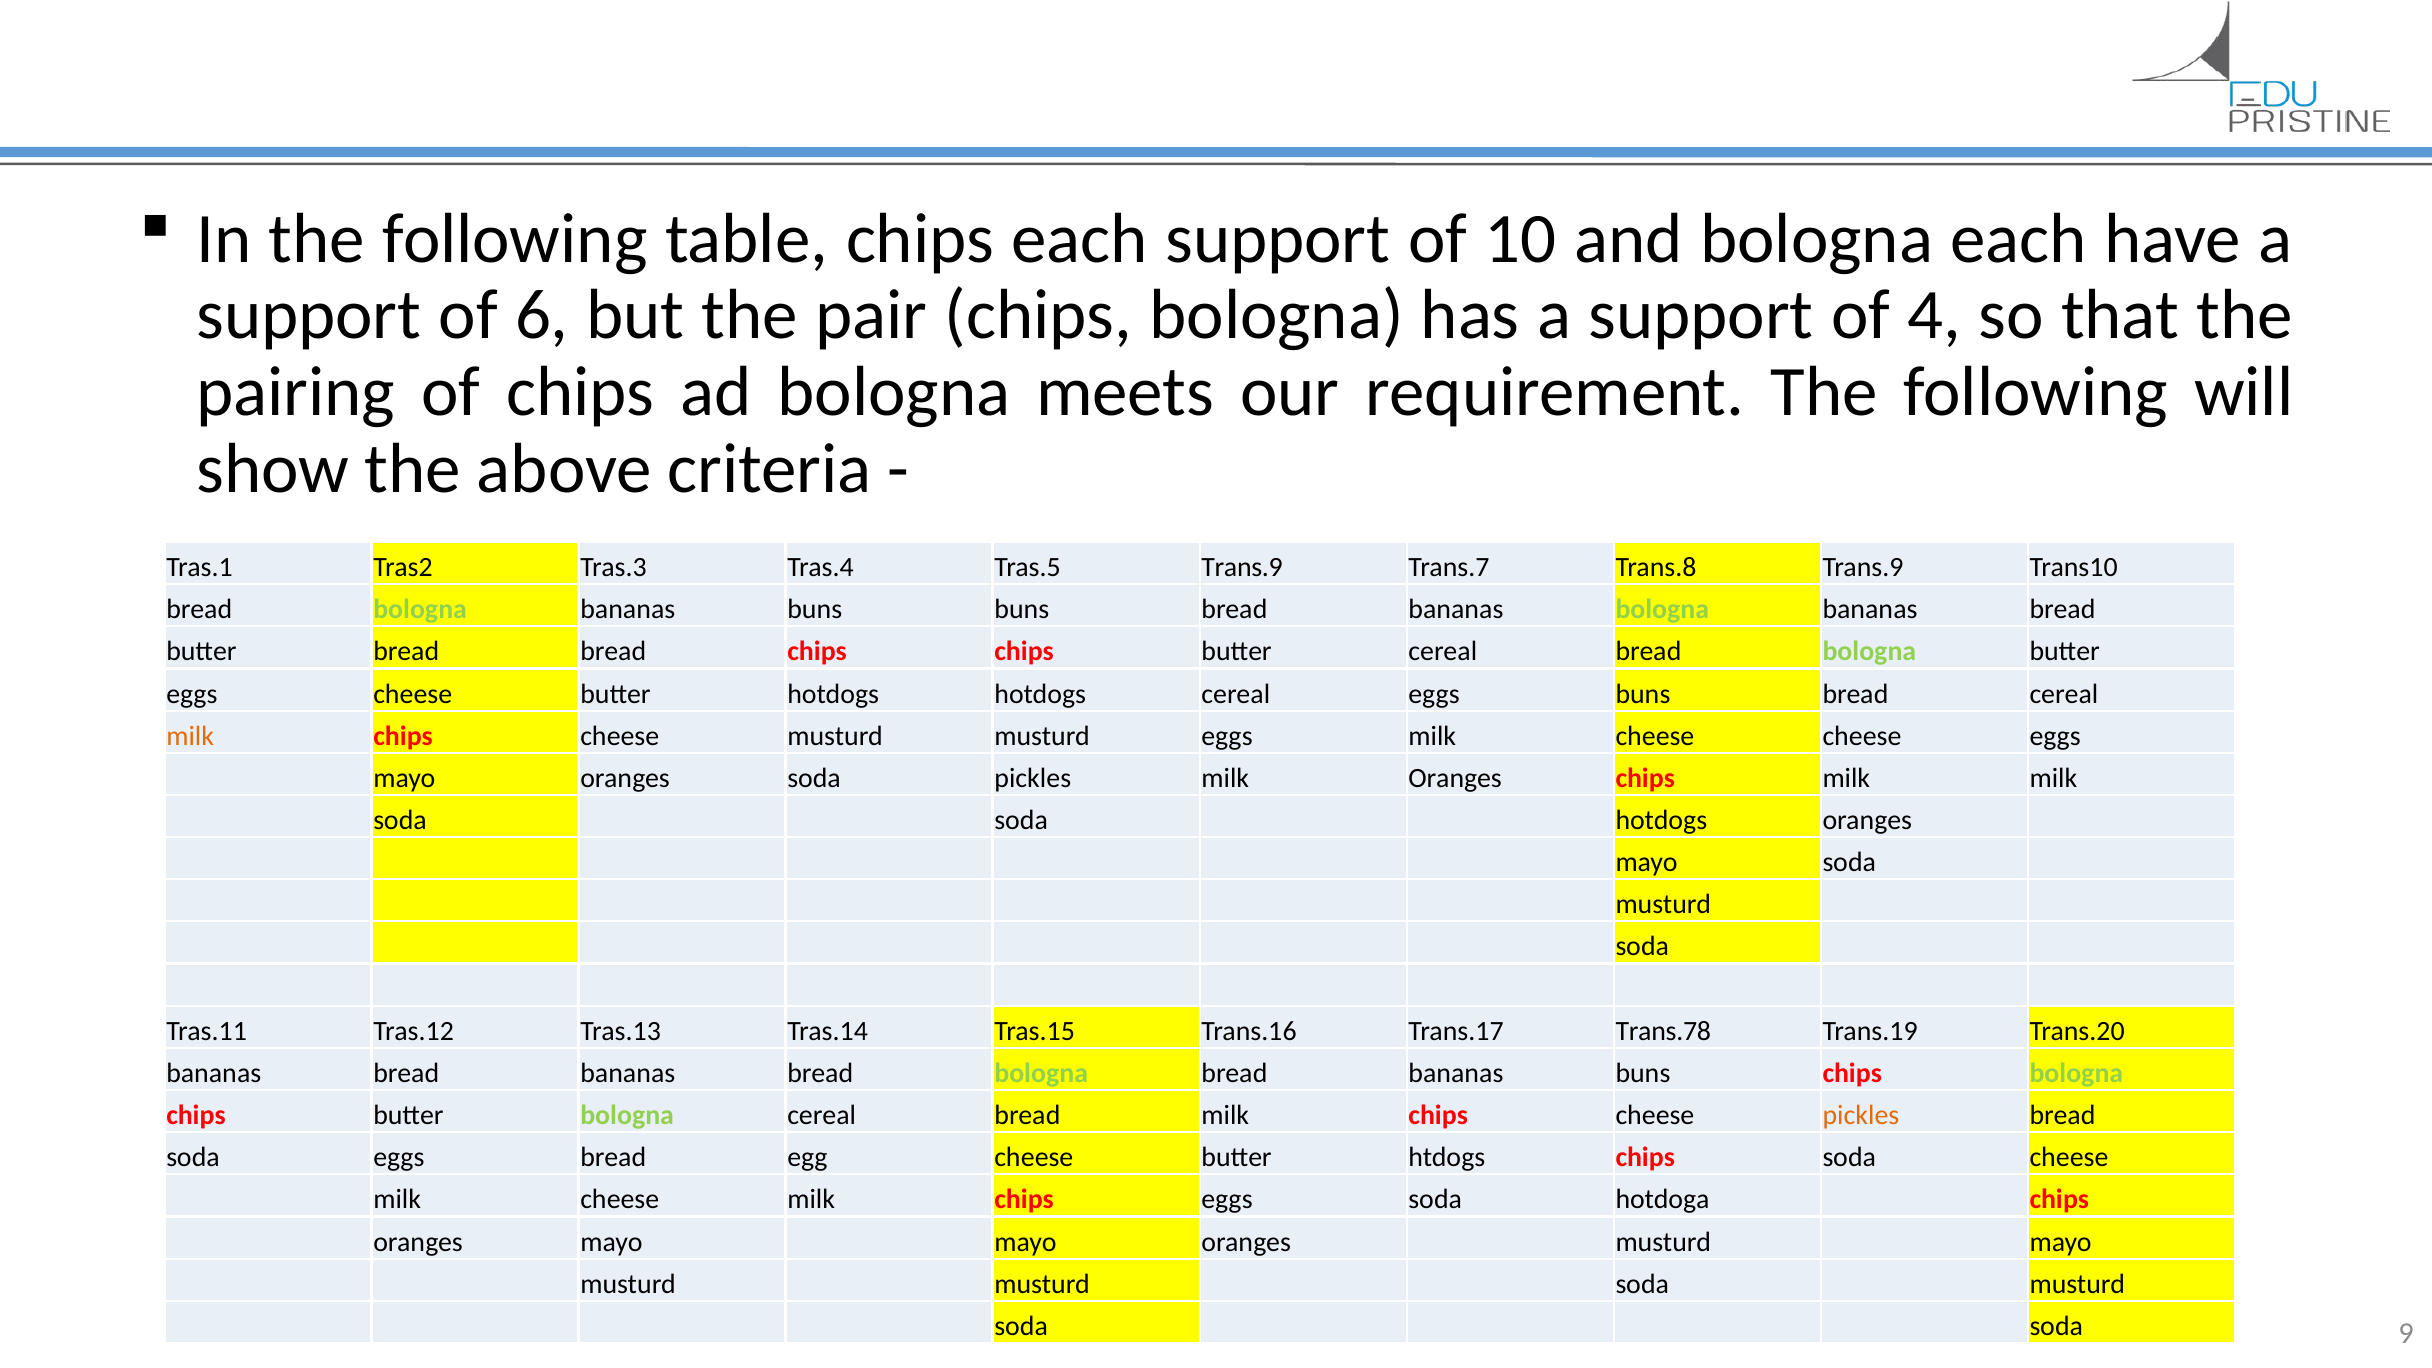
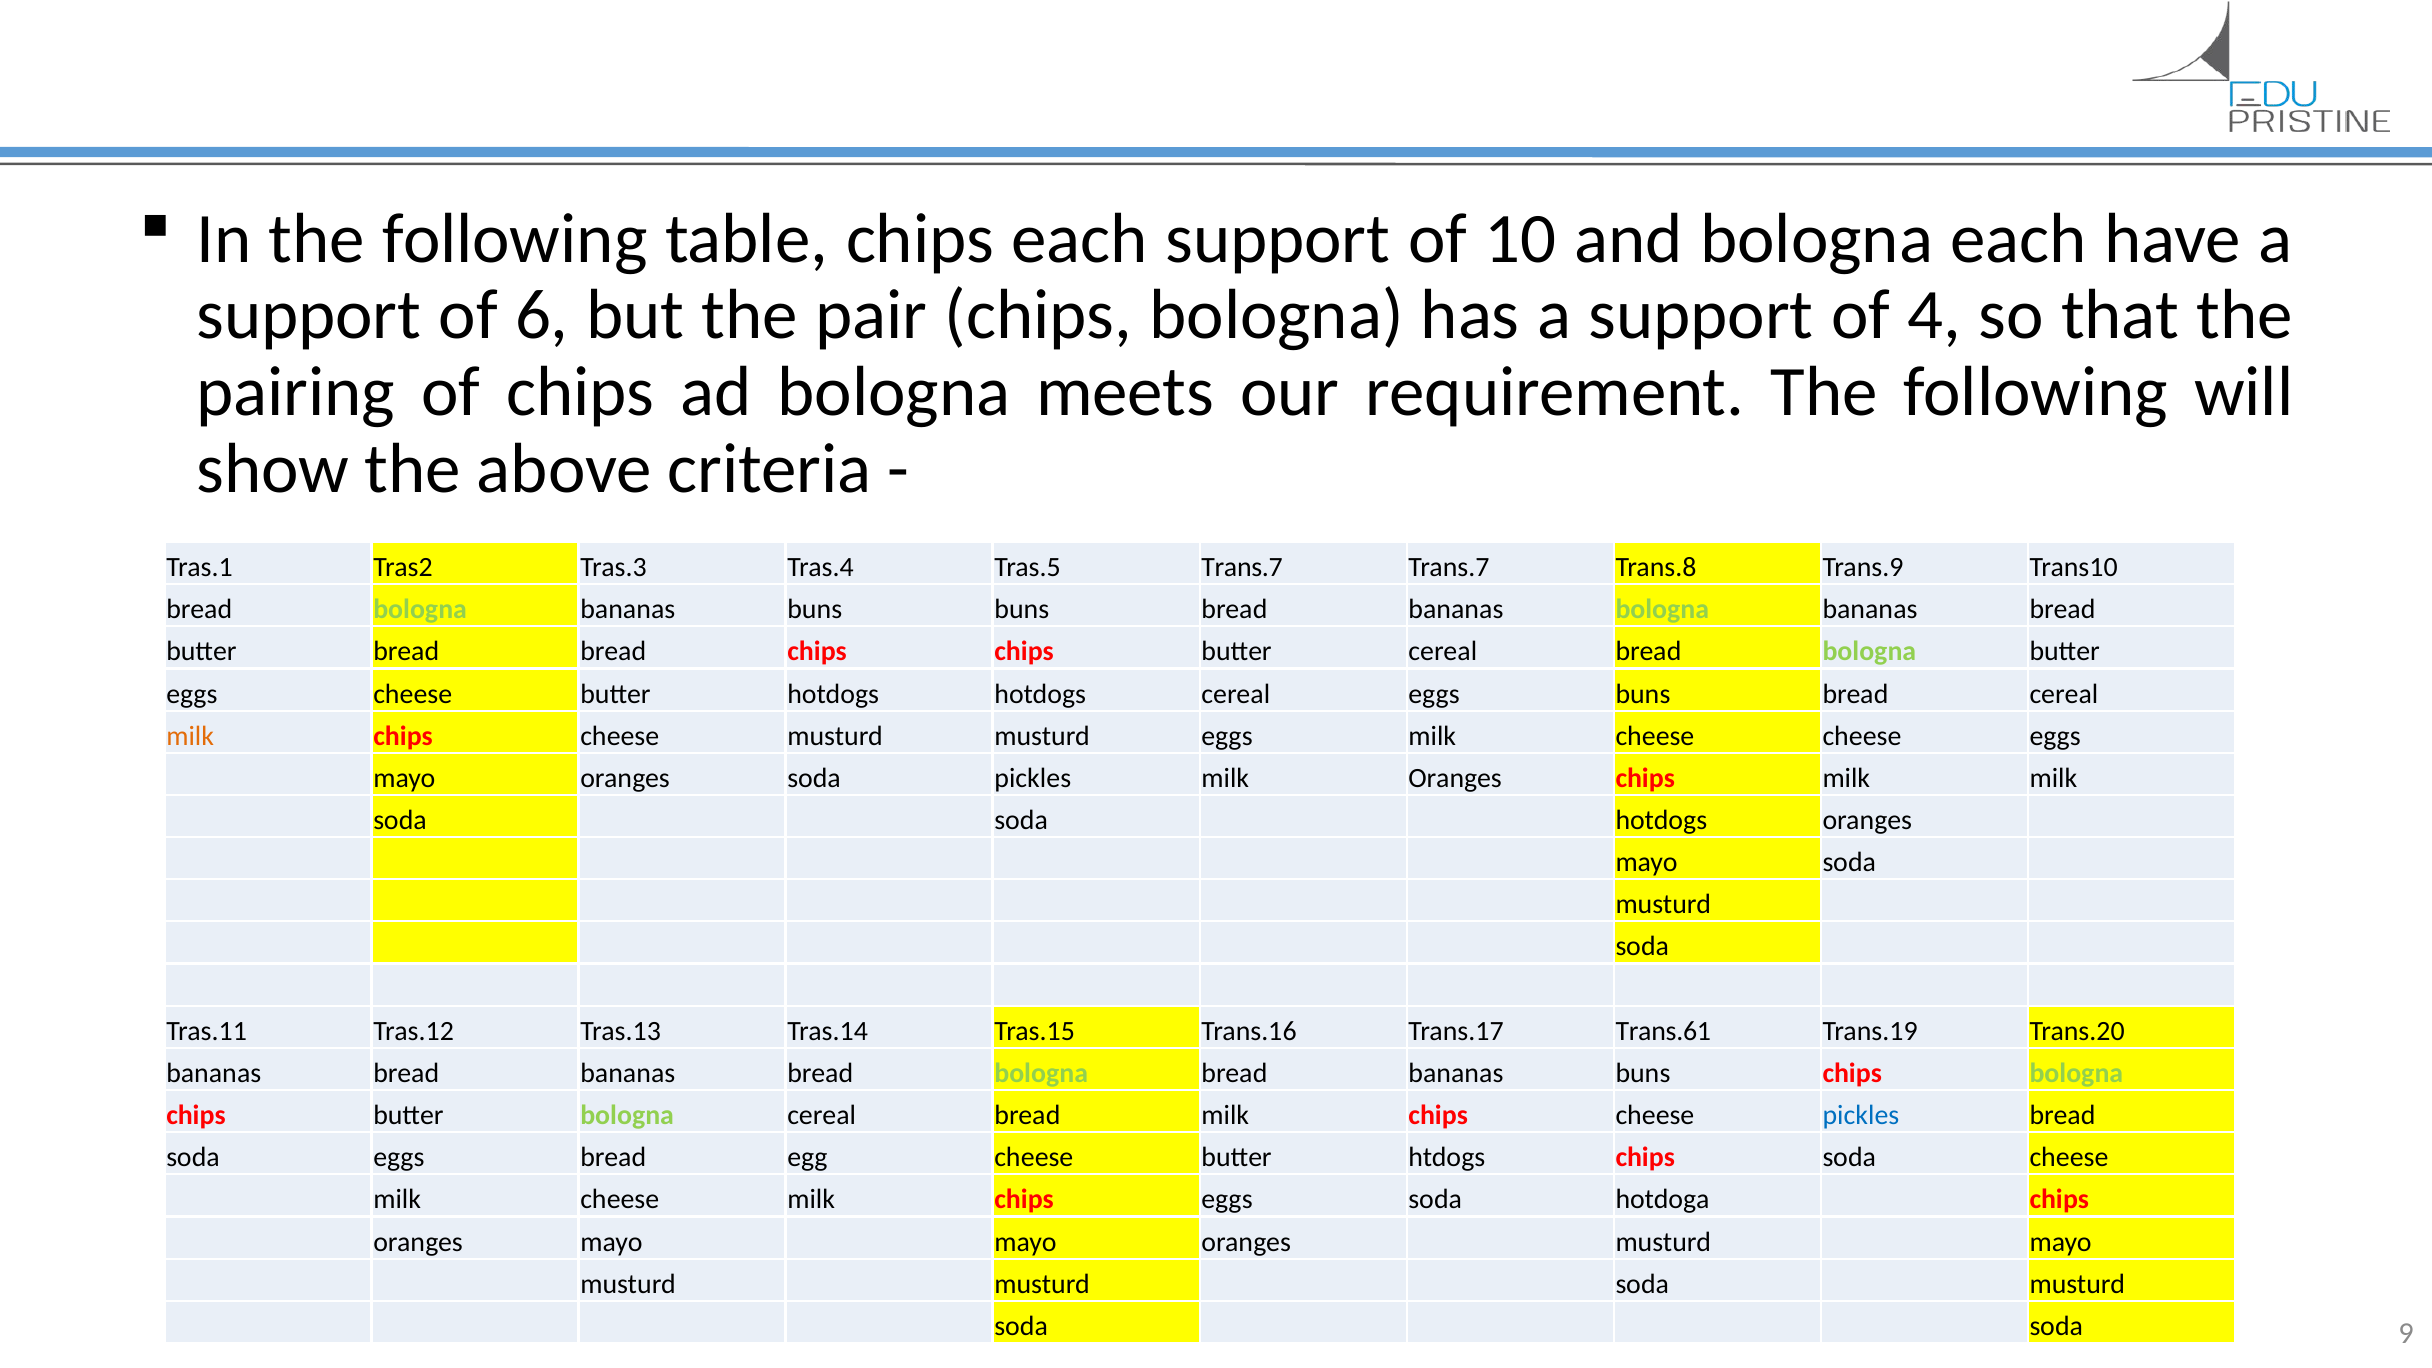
Tras.5 Trans.9: Trans.9 -> Trans.7
Trans.78: Trans.78 -> Trans.61
pickles at (1861, 1115) colour: orange -> blue
